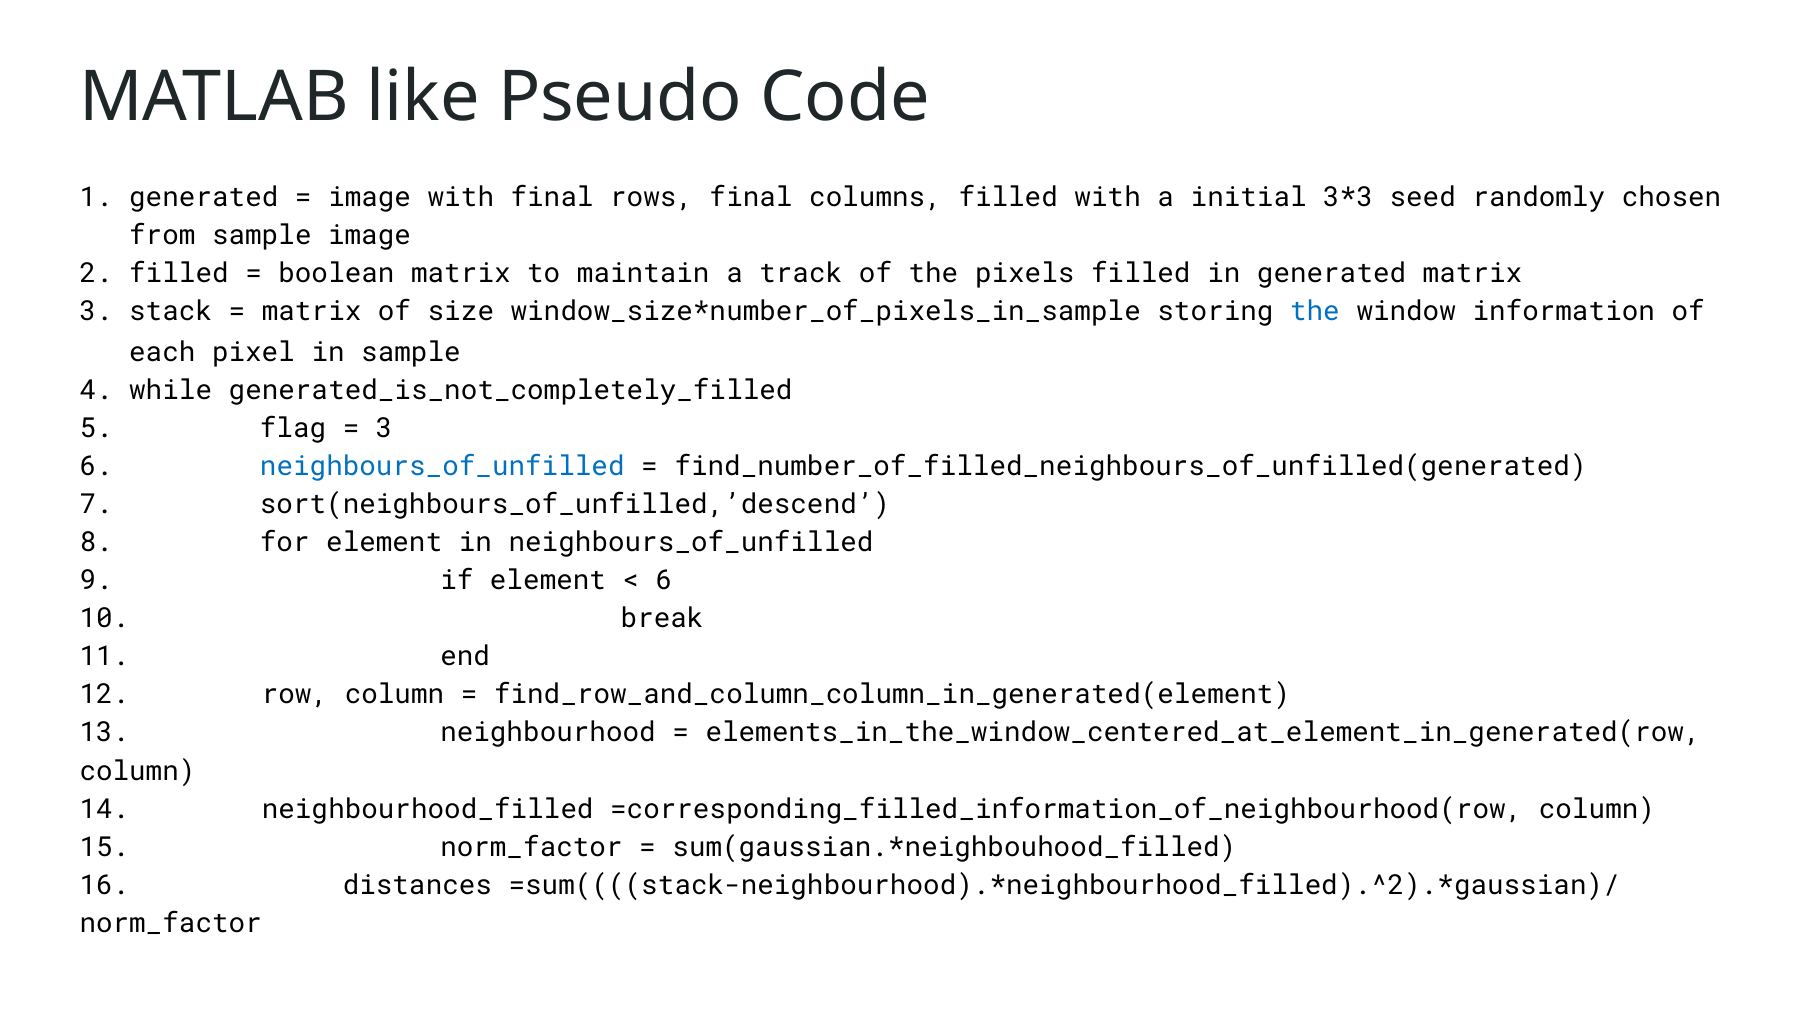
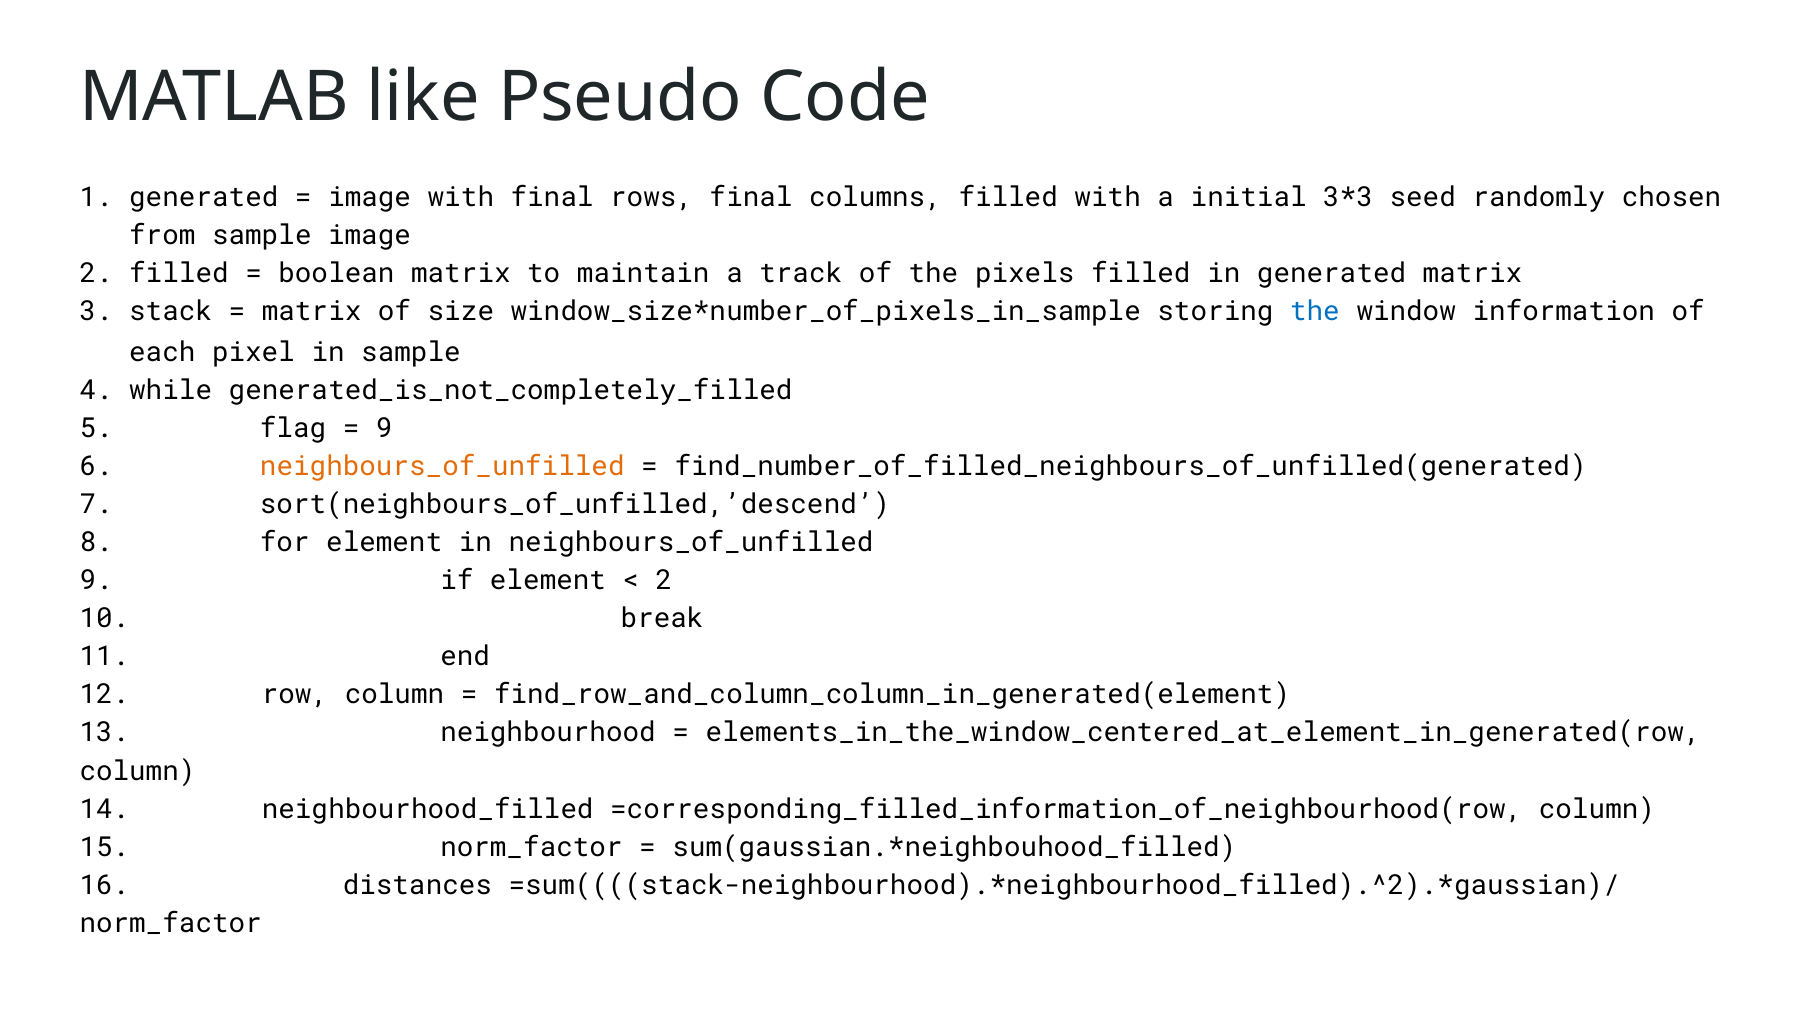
3 at (384, 429): 3 -> 9
neighbours_of_unfilled at (442, 467) colour: blue -> orange
6 at (664, 581): 6 -> 2
